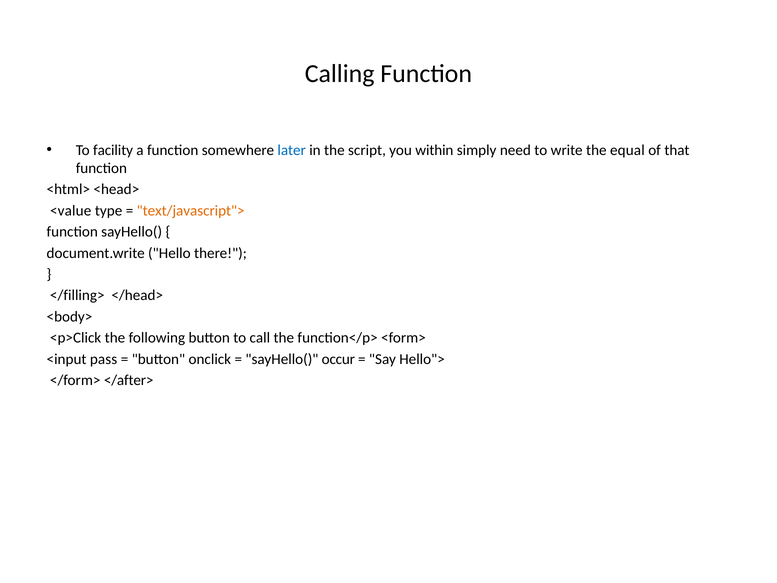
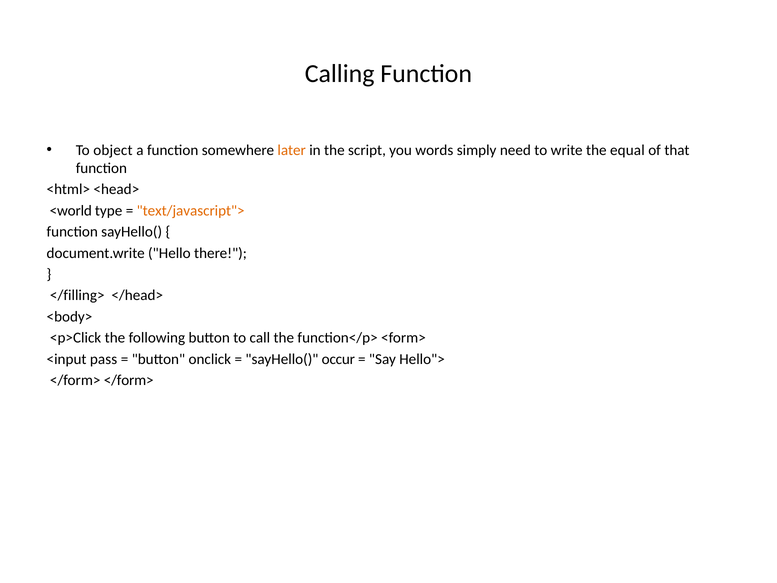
facility: facility -> object
later colour: blue -> orange
within: within -> words
<value: <value -> <world
</form> </after>: </after> -> </form>
